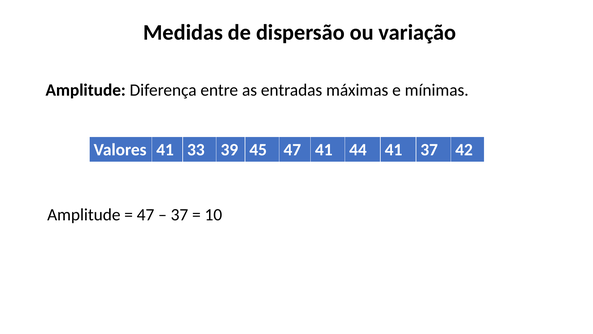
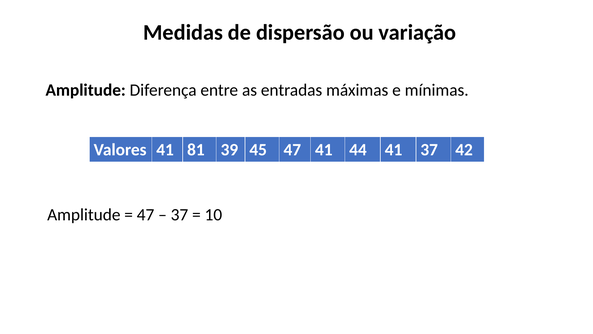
33: 33 -> 81
